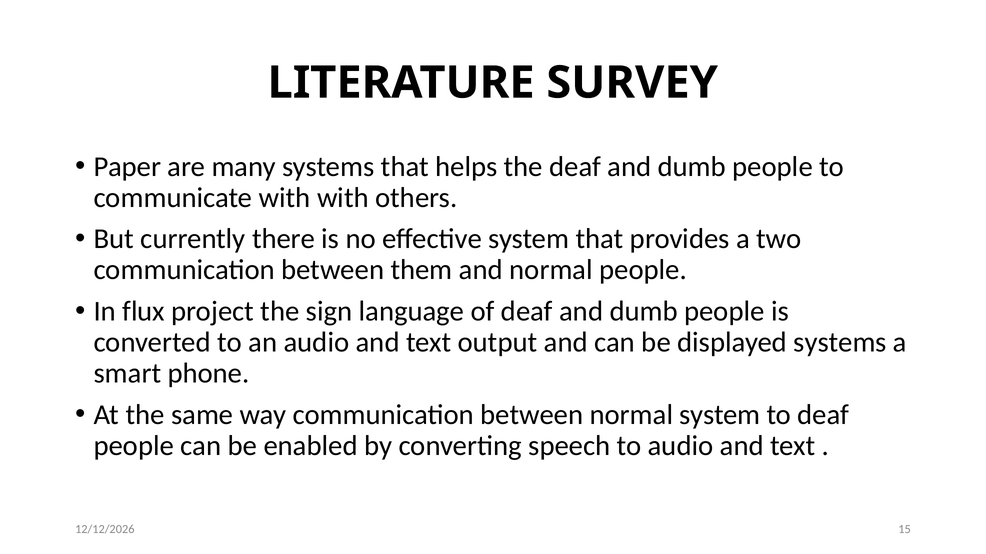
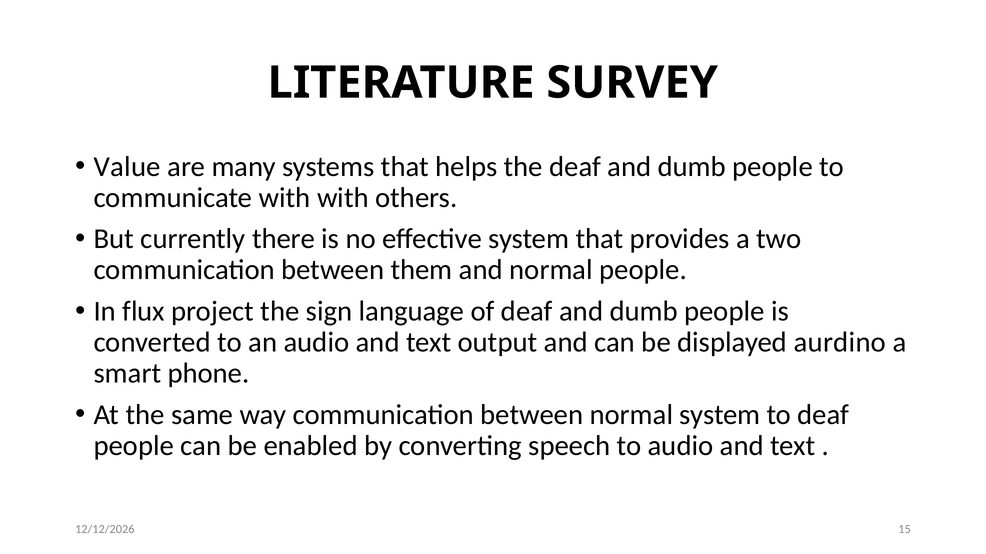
Paper: Paper -> Value
displayed systems: systems -> aurdino
